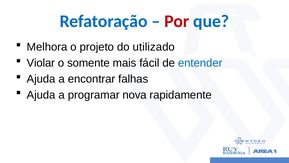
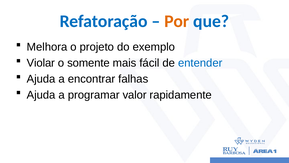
Por colour: red -> orange
utilizado: utilizado -> exemplo
nova: nova -> valor
